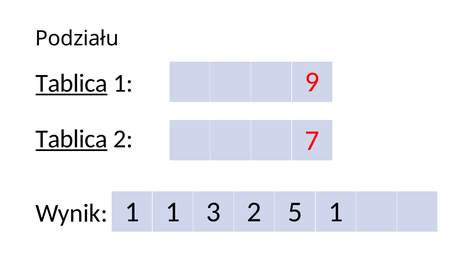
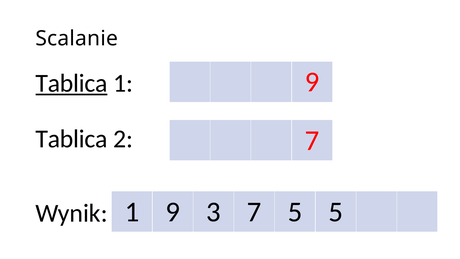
Podziału: Podziału -> Scalanie
Tablica at (72, 139) underline: present -> none
1 1: 1 -> 9
3 2: 2 -> 7
5 1: 1 -> 5
